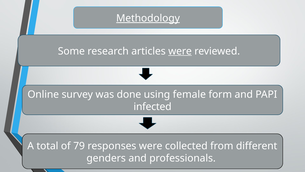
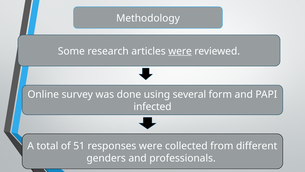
Methodology underline: present -> none
female: female -> several
79: 79 -> 51
